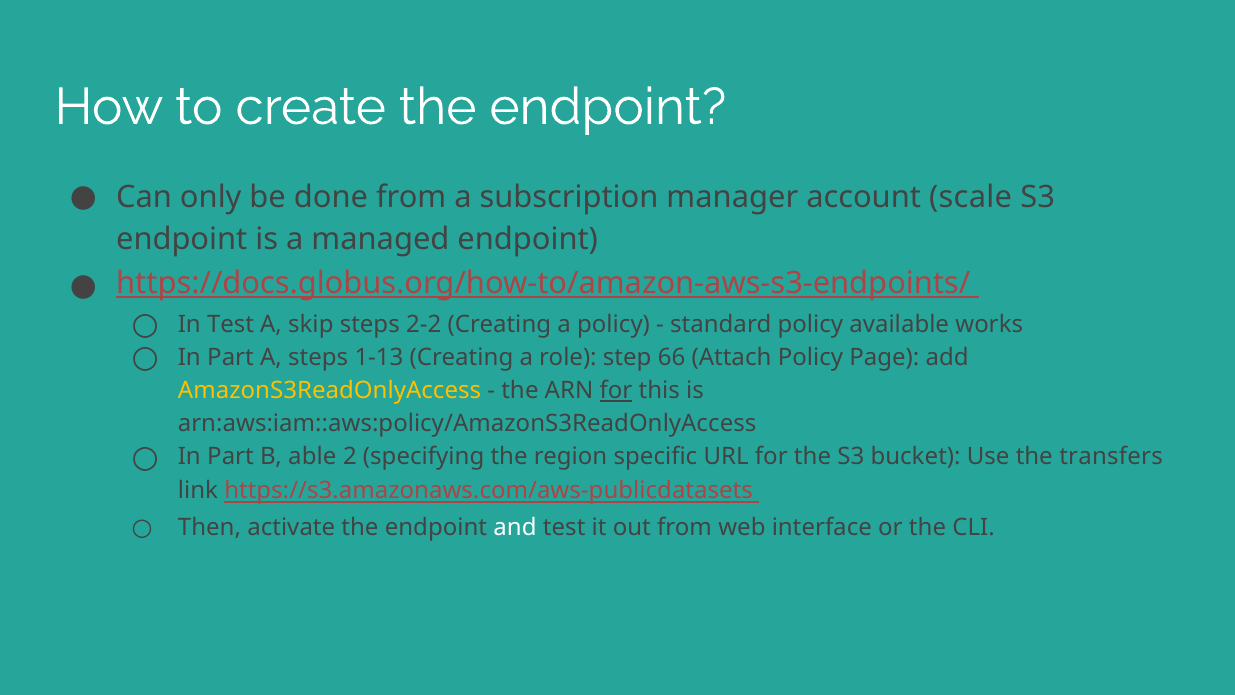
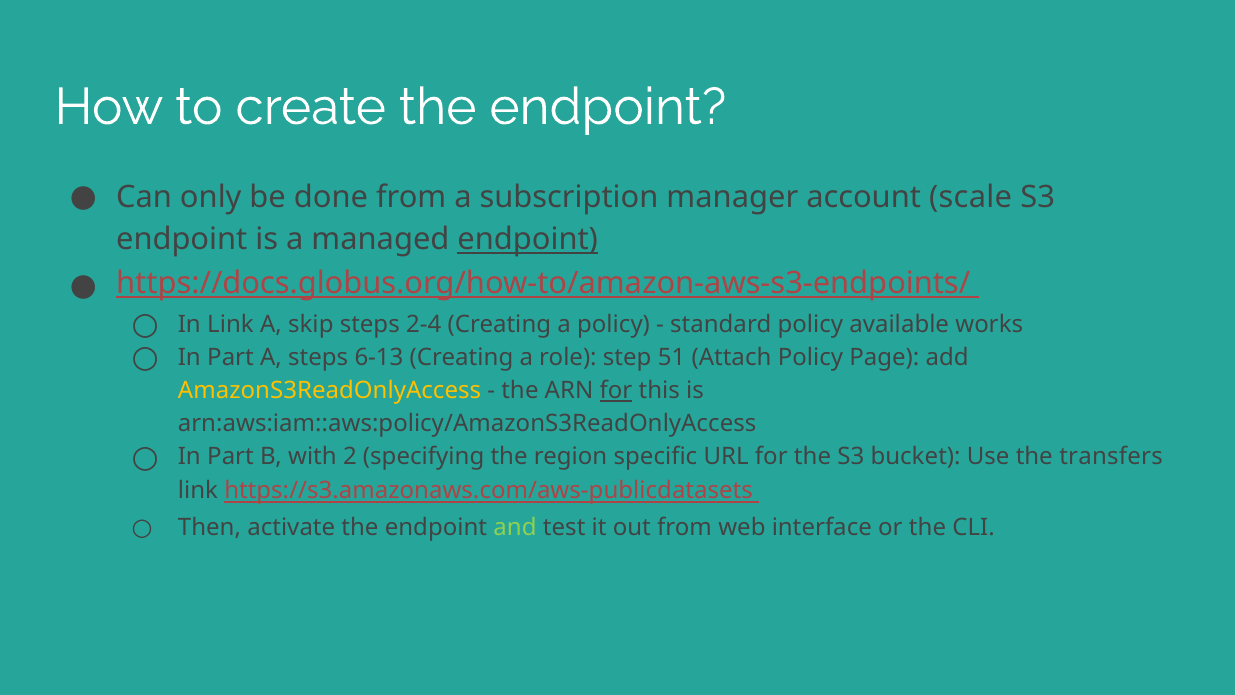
endpoint at (528, 239) underline: none -> present
In Test: Test -> Link
2-2: 2-2 -> 2-4
1-13: 1-13 -> 6-13
66: 66 -> 51
able: able -> with
and colour: white -> light green
